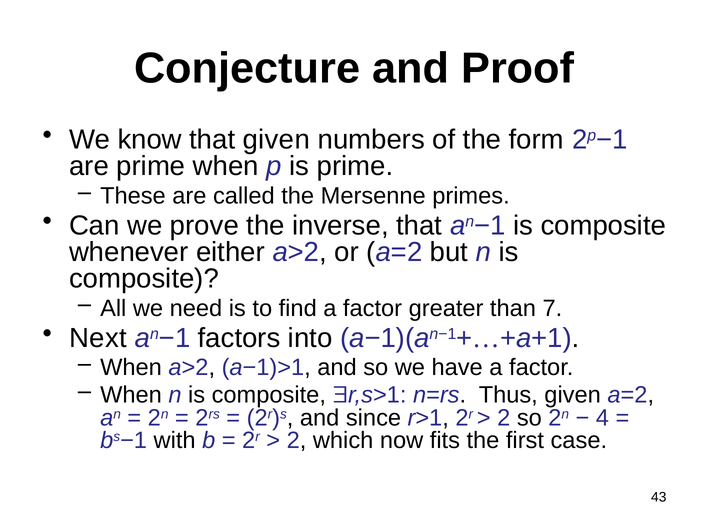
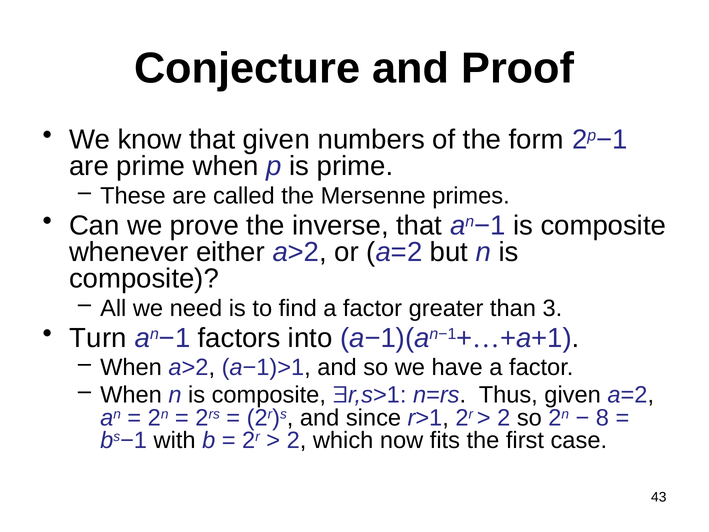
7: 7 -> 3
Next: Next -> Turn
4: 4 -> 8
